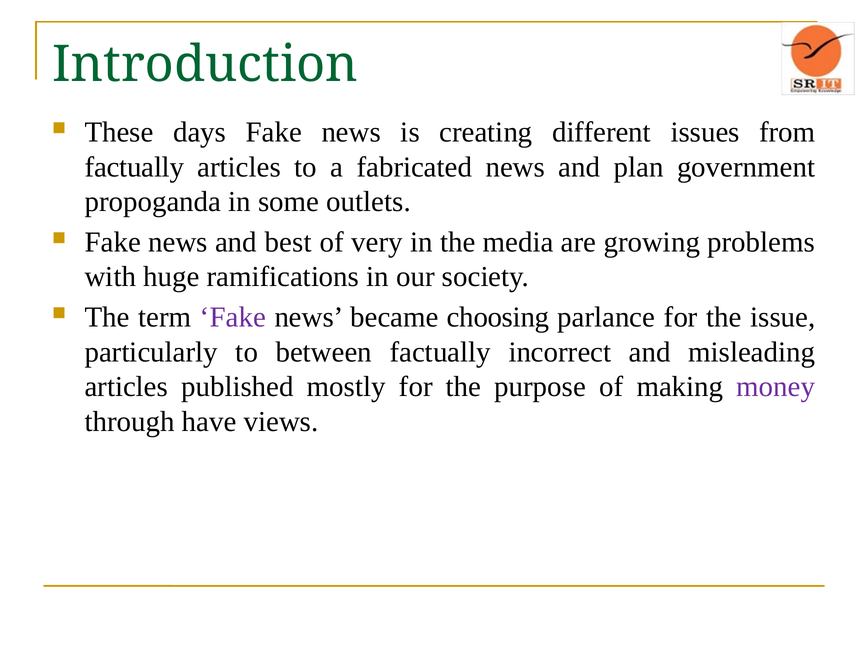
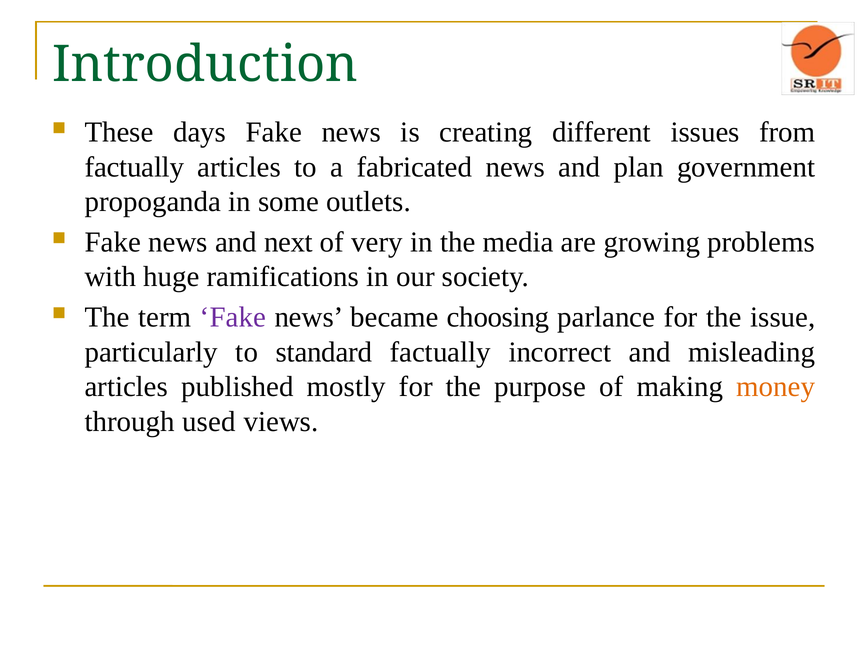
best: best -> next
between: between -> standard
money colour: purple -> orange
have: have -> used
